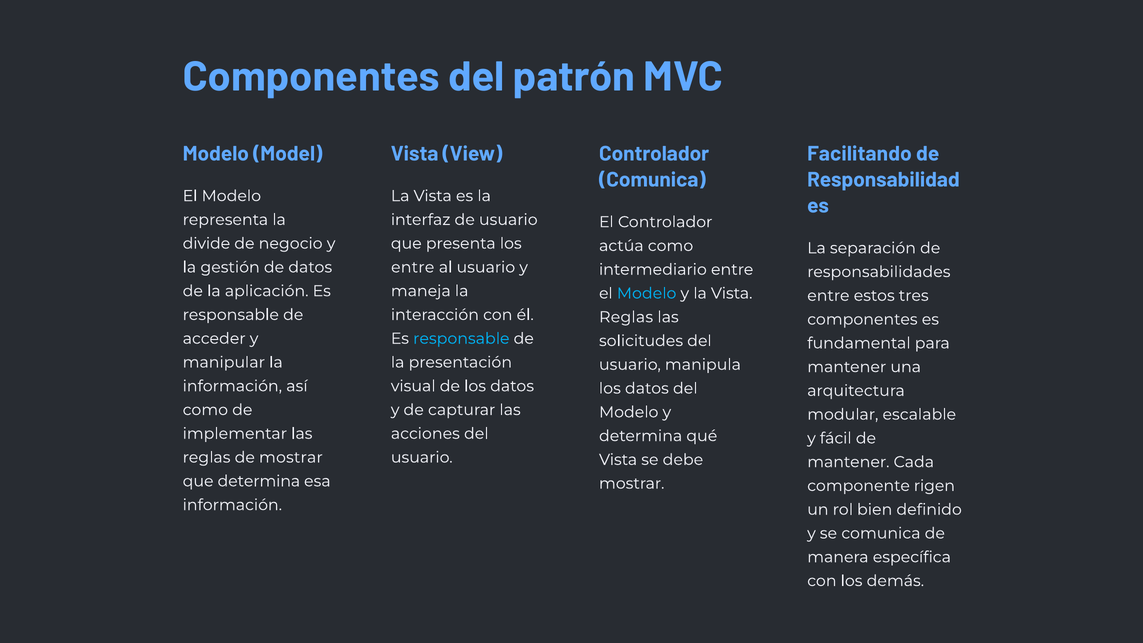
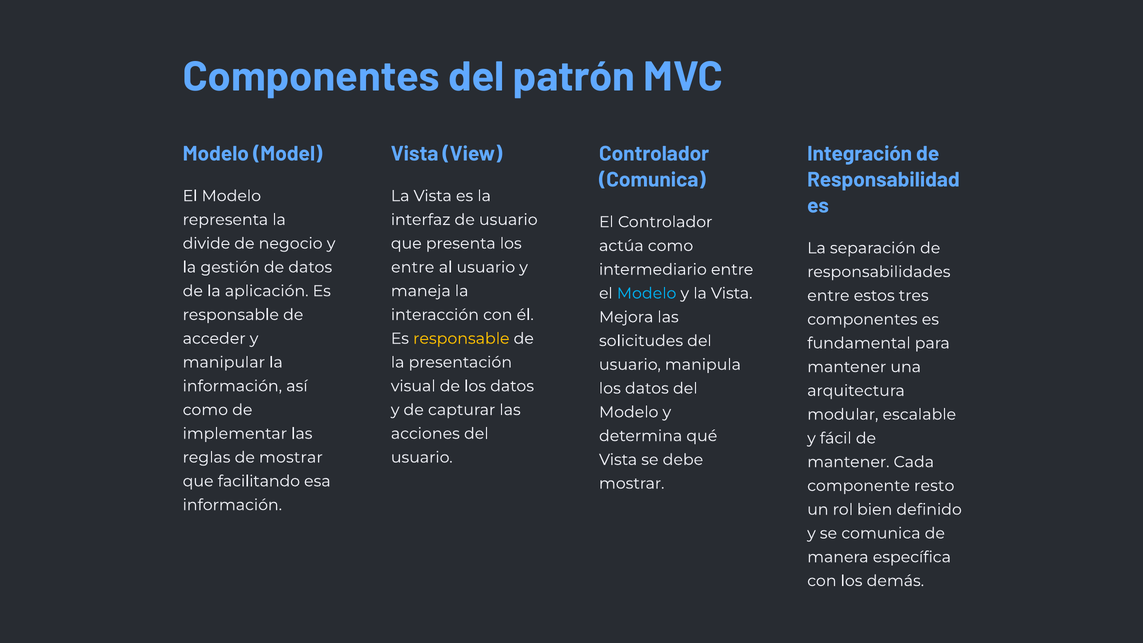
Facilitando: Facilitando -> Integración
Reglas at (626, 317): Reglas -> Mejora
responsable at (461, 339) colour: light blue -> yellow
que determina: determina -> facilitando
rigen: rigen -> resto
